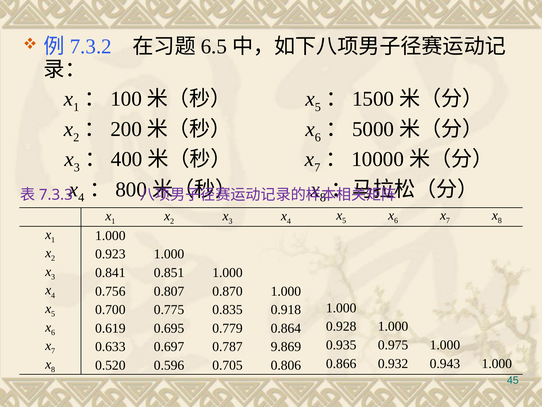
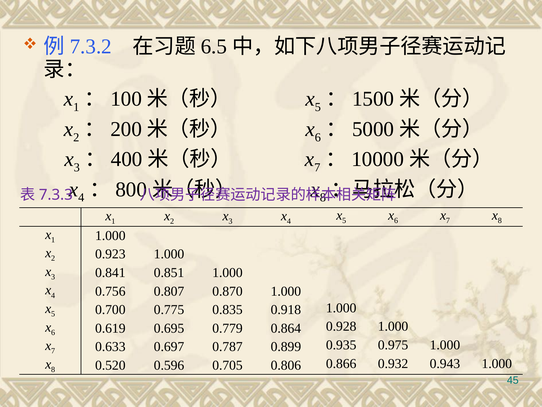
9.869: 9.869 -> 0.899
